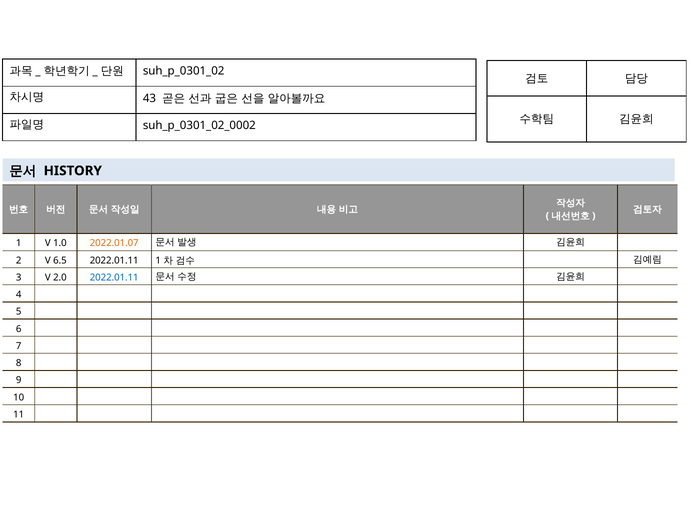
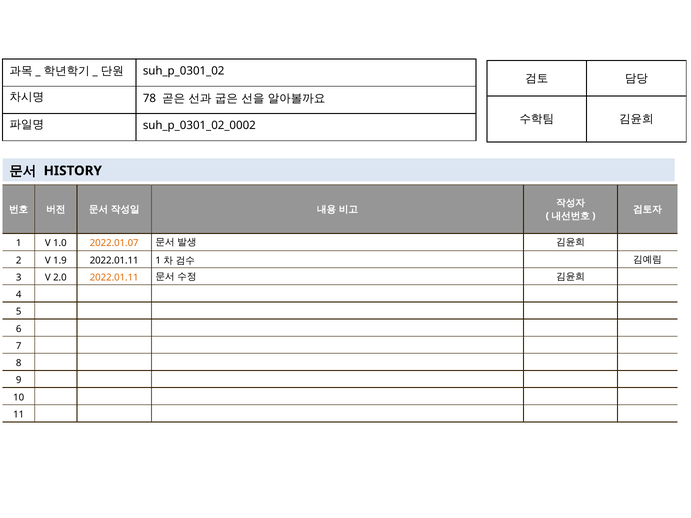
43: 43 -> 78
6.5: 6.5 -> 1.9
2022.01.11 at (114, 278) colour: blue -> orange
